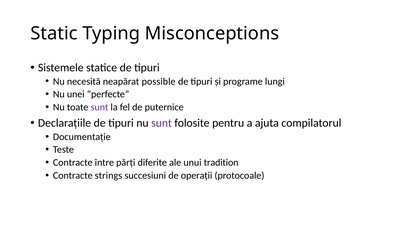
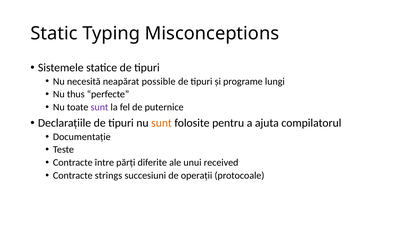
unei: unei -> thus
sunt at (162, 123) colour: purple -> orange
tradition: tradition -> received
